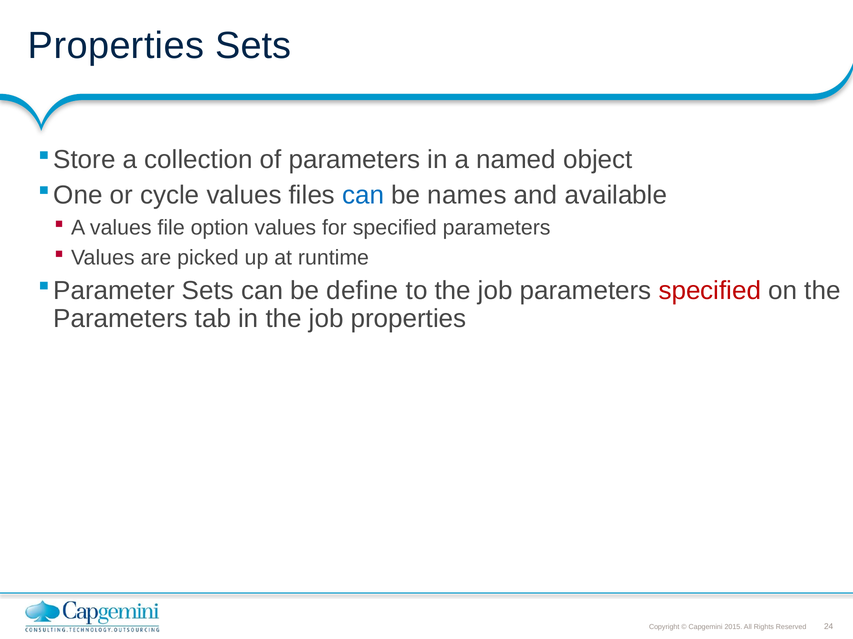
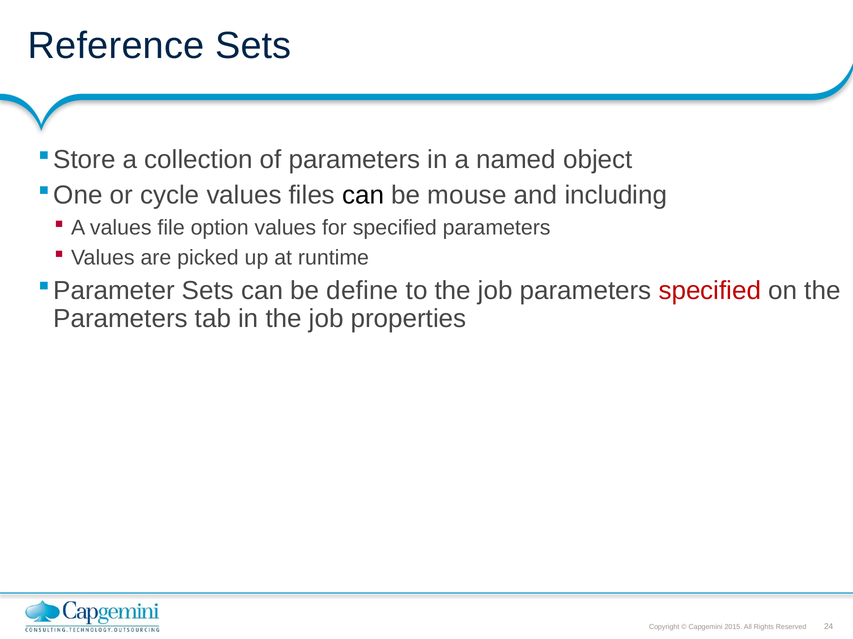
Properties at (116, 46): Properties -> Reference
can at (363, 195) colour: blue -> black
names: names -> mouse
available: available -> including
